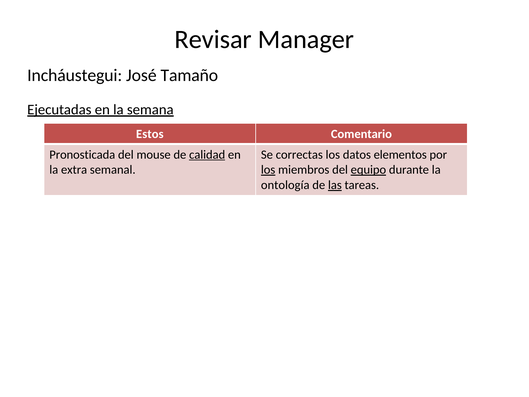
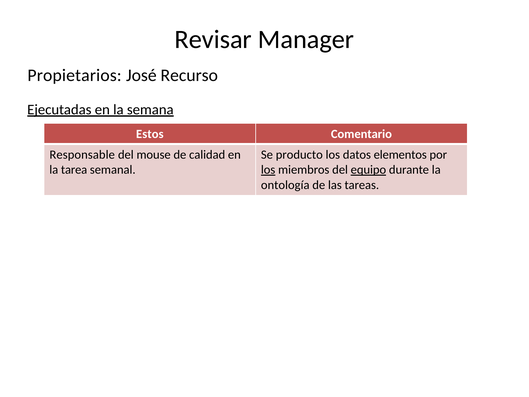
Incháustegui: Incháustegui -> Propietarios
Tamaño: Tamaño -> Recurso
Pronosticada: Pronosticada -> Responsable
calidad underline: present -> none
correctas: correctas -> producto
extra: extra -> tarea
las underline: present -> none
